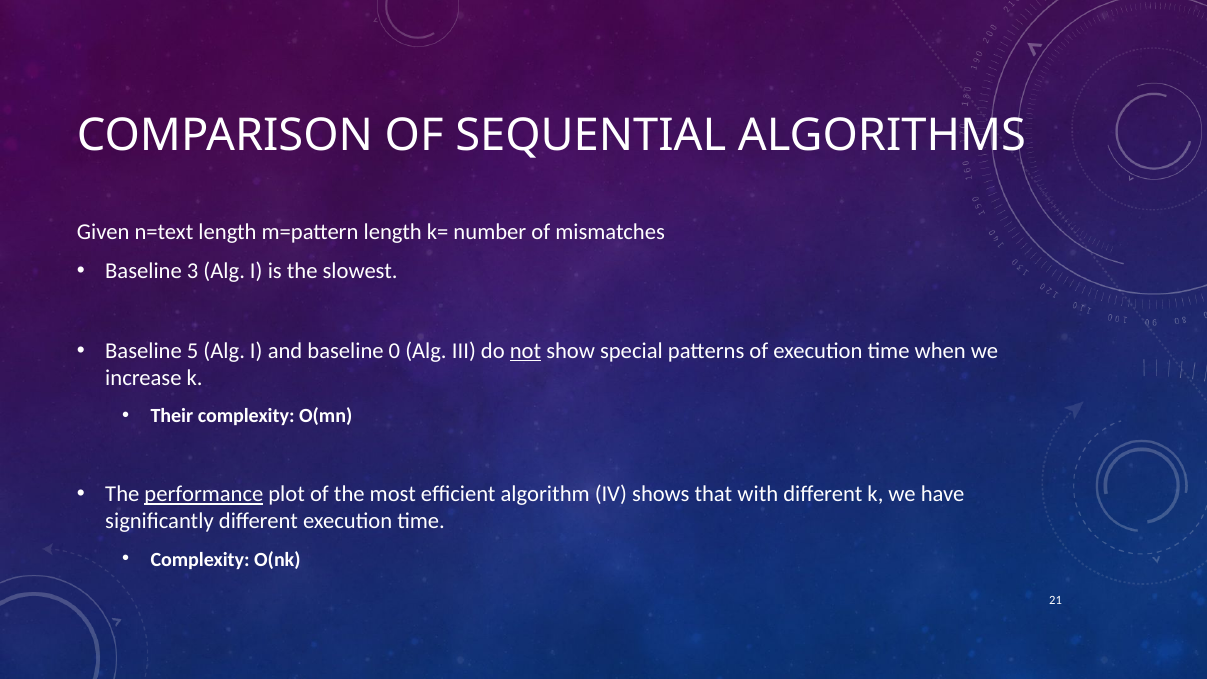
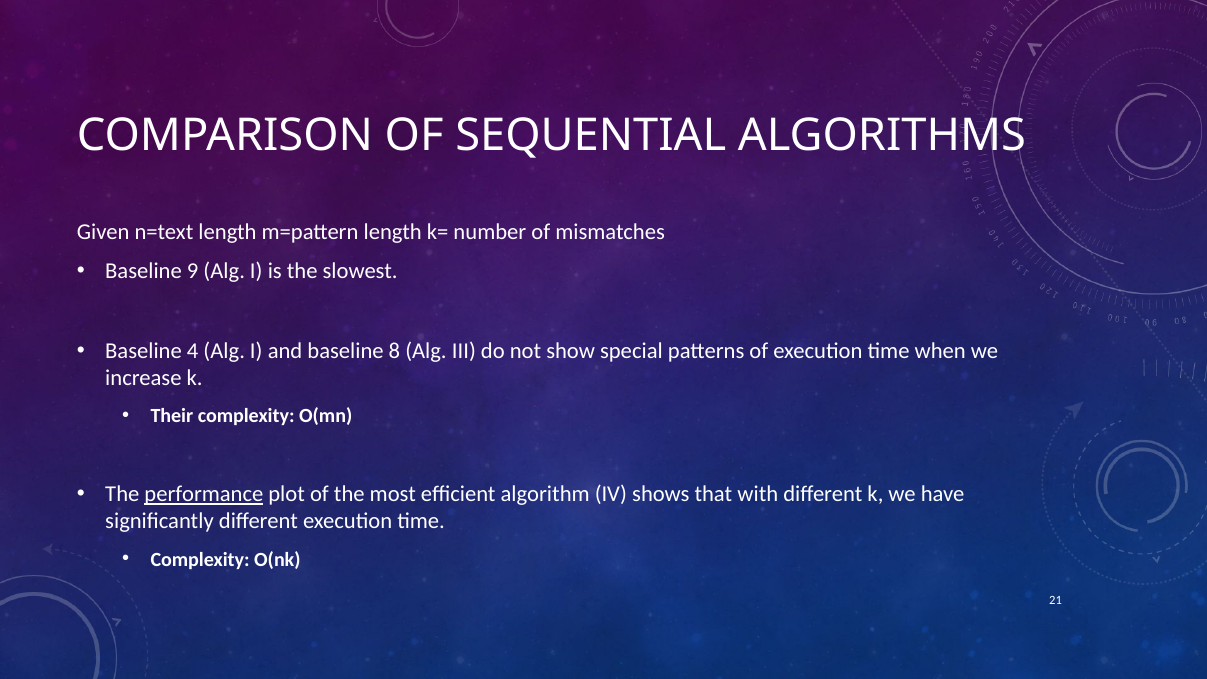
3: 3 -> 9
5: 5 -> 4
0: 0 -> 8
not underline: present -> none
